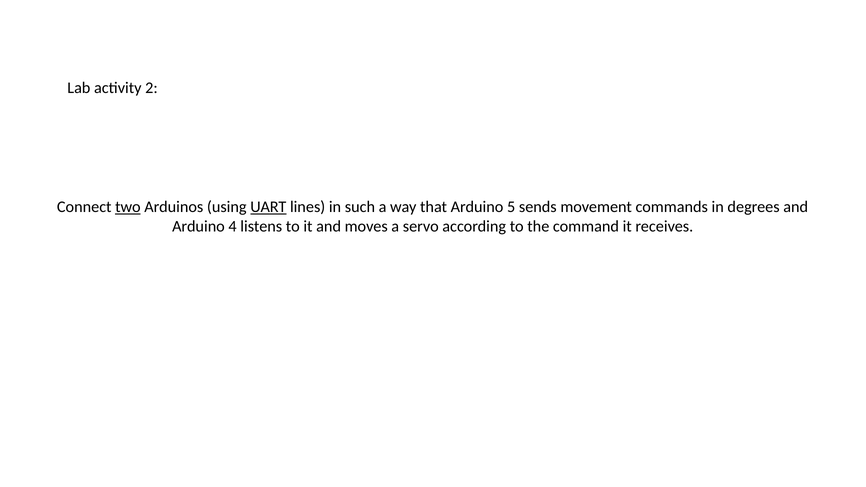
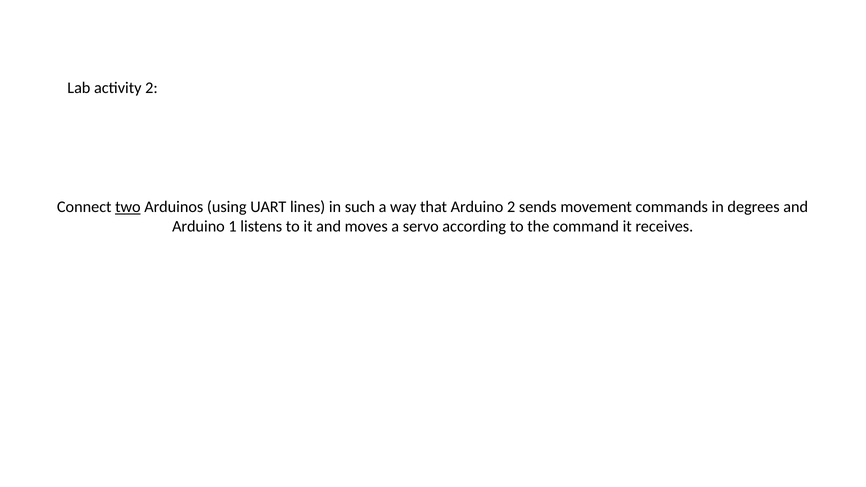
UART underline: present -> none
Arduino 5: 5 -> 2
4: 4 -> 1
